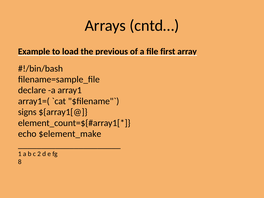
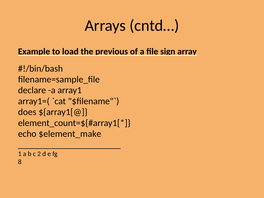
first: first -> sign
signs: signs -> does
